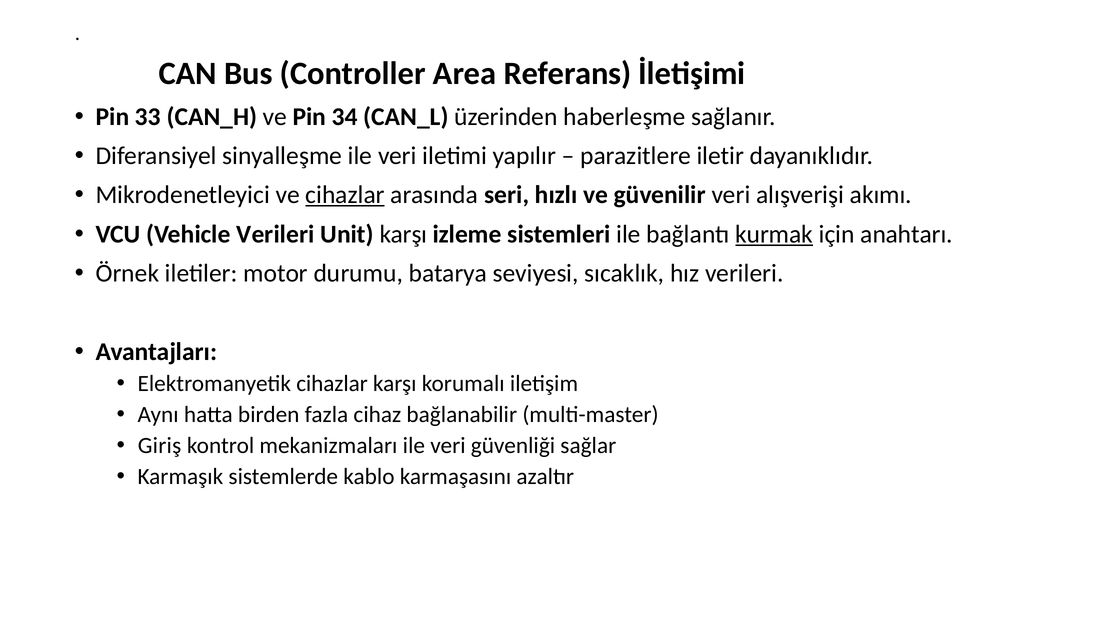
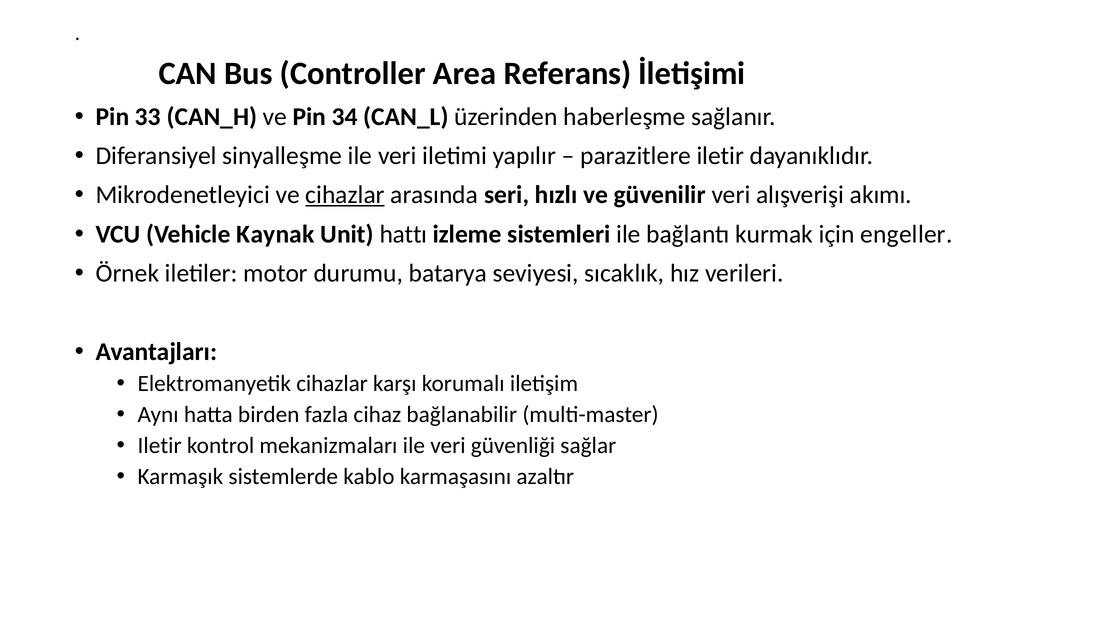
Vehicle Verileri: Verileri -> Kaynak
Unit karşı: karşı -> hattı
kurmak underline: present -> none
anahtarı: anahtarı -> engeller
Giriş at (160, 446): Giriş -> Iletir
